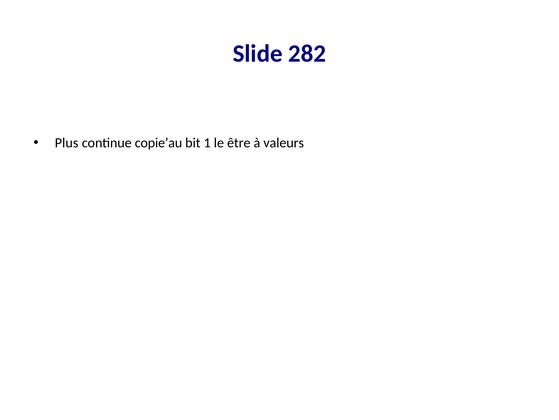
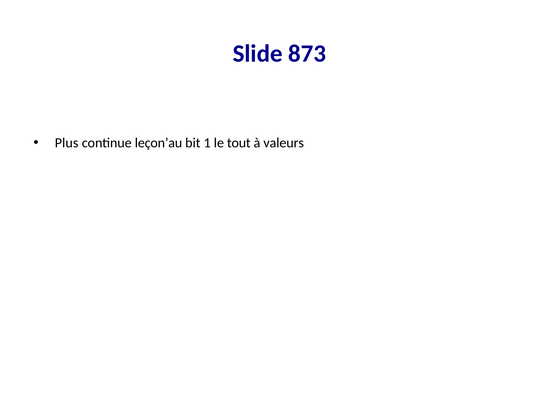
282: 282 -> 873
copie’au: copie’au -> leçon’au
être: être -> tout
